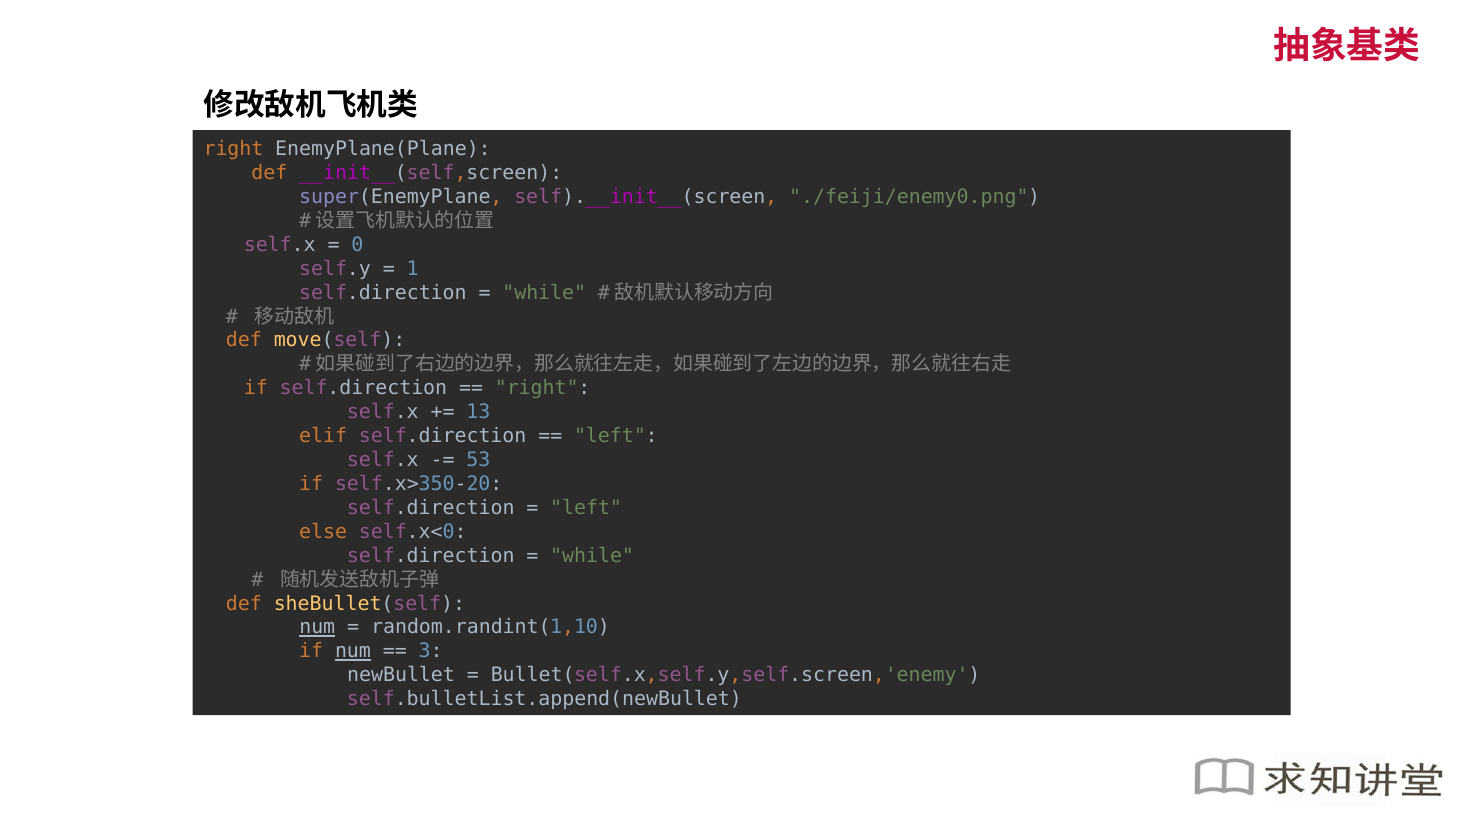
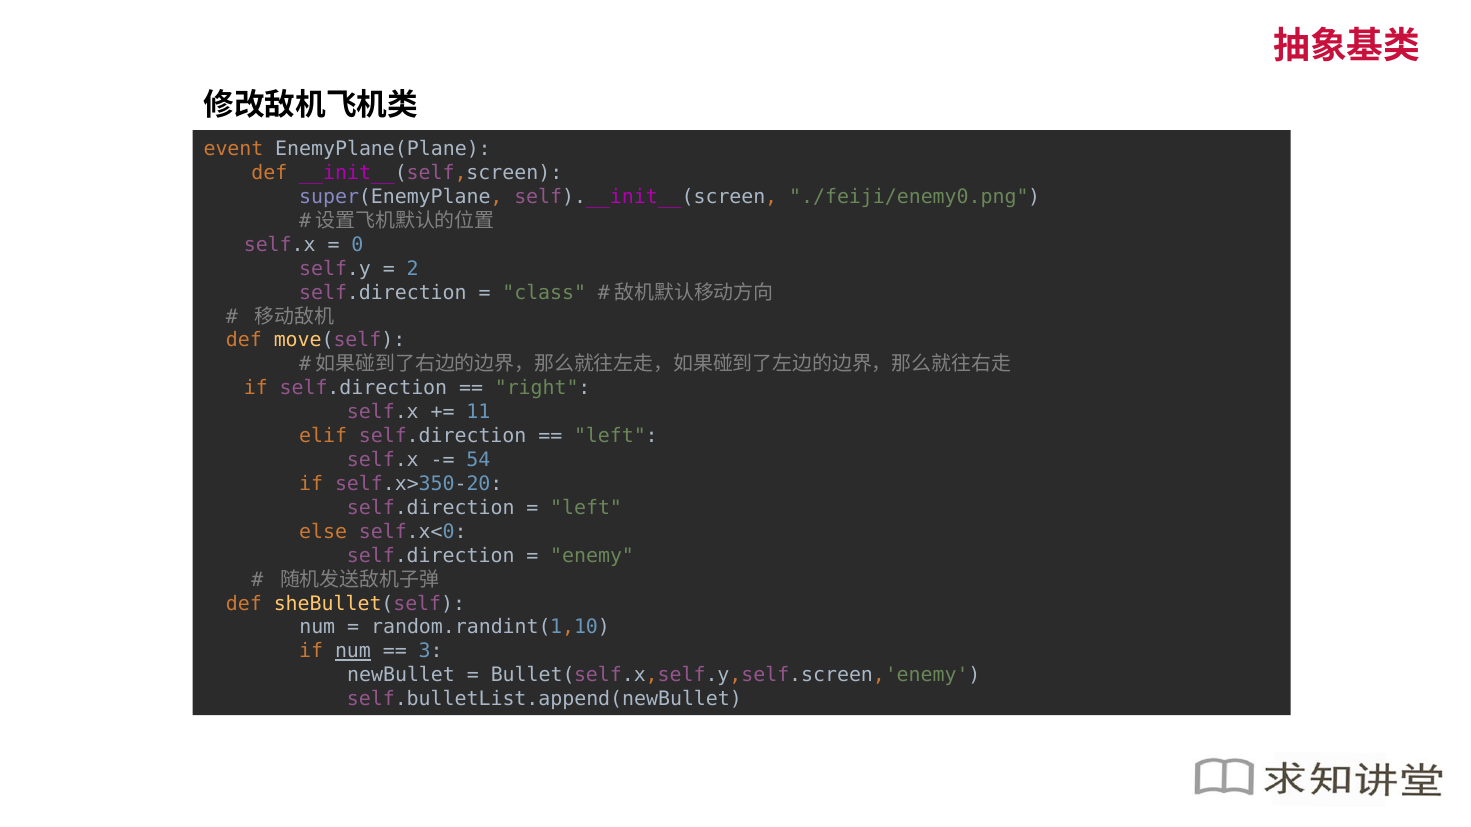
right at (233, 149): right -> event
1: 1 -> 2
while at (544, 293): while -> class
13: 13 -> 11
53: 53 -> 54
while at (592, 556): while -> enemy
num at (317, 628) underline: present -> none
